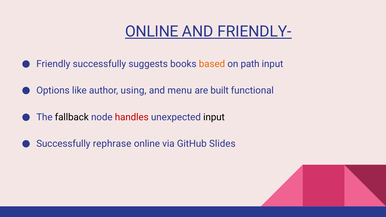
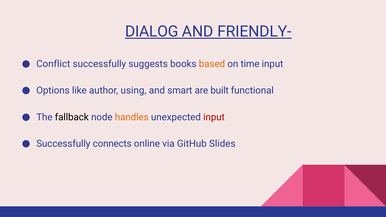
ONLINE at (152, 32): ONLINE -> DIALOG
Friendly: Friendly -> Conflict
path: path -> time
menu: menu -> smart
handles colour: red -> orange
input at (214, 117) colour: black -> red
rephrase: rephrase -> connects
